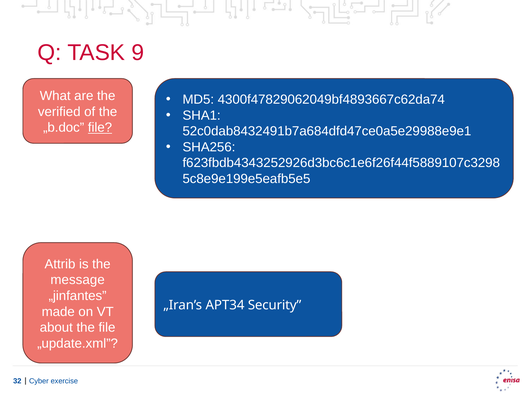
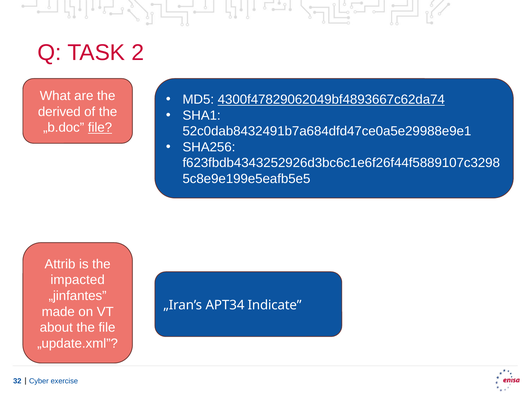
9: 9 -> 2
4300f47829062049bf4893667c62da74 underline: none -> present
verified: verified -> derived
message: message -> impacted
Security: Security -> Indicate
